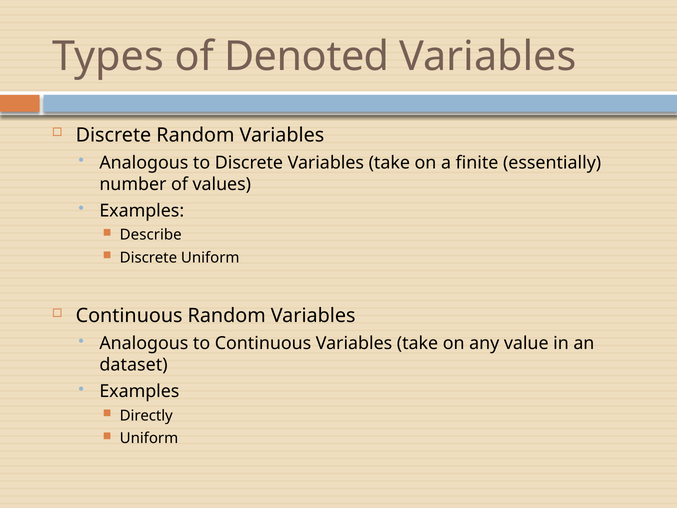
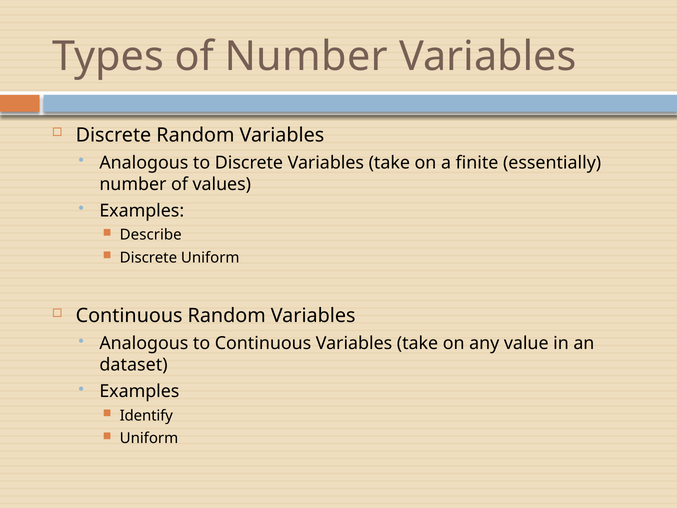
of Denoted: Denoted -> Number
Directly: Directly -> Identify
